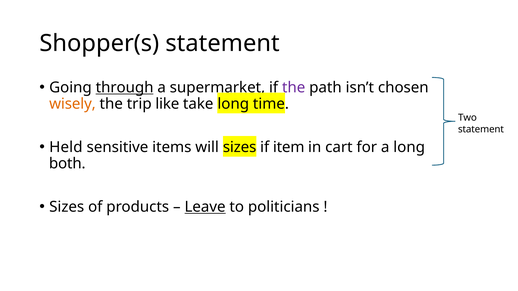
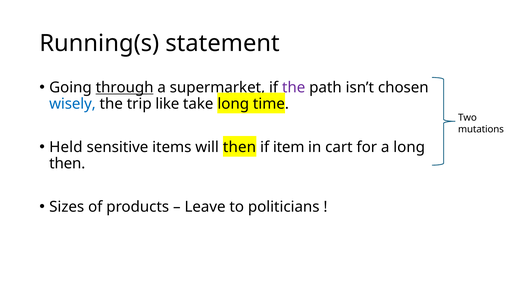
Shopper(s: Shopper(s -> Running(s
wisely colour: orange -> blue
statement at (481, 129): statement -> mutations
will sizes: sizes -> then
both at (67, 164): both -> then
Leave underline: present -> none
